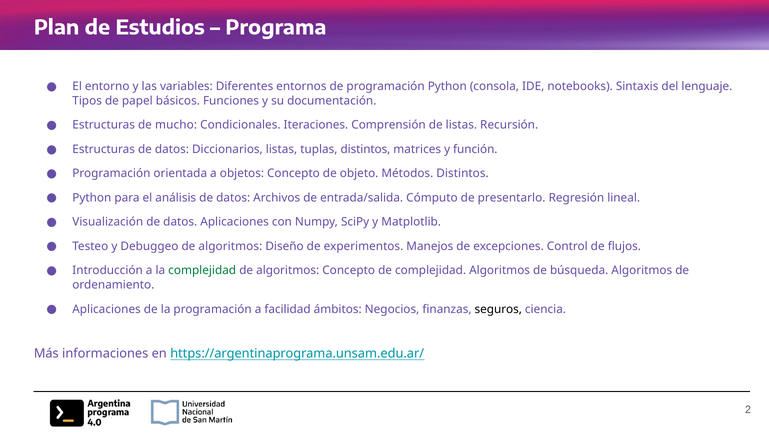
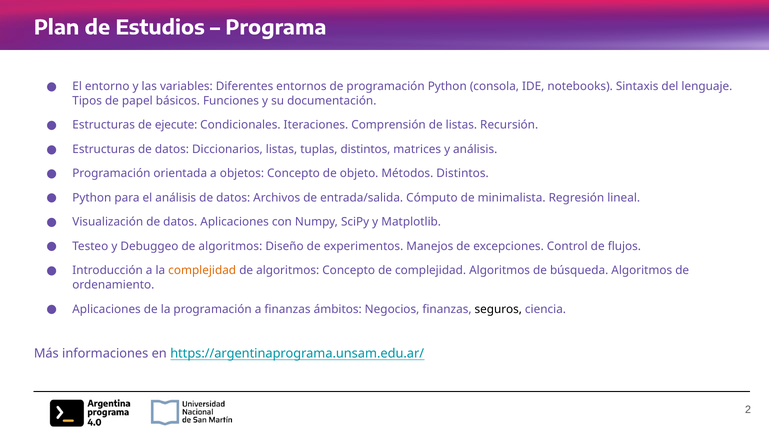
mucho: mucho -> ejecute
y función: función -> análisis
presentarlo: presentarlo -> minimalista
complejidad at (202, 270) colour: green -> orange
a facilidad: facilidad -> finanzas
